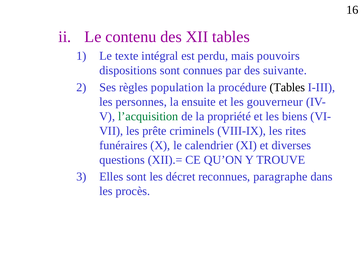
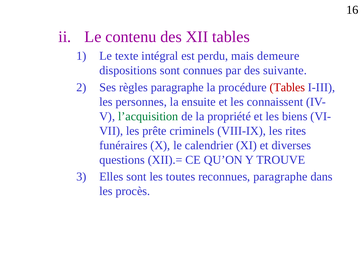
pouvoirs: pouvoirs -> demeure
règles population: population -> paragraphe
Tables at (287, 87) colour: black -> red
gouverneur: gouverneur -> connaissent
décret: décret -> toutes
